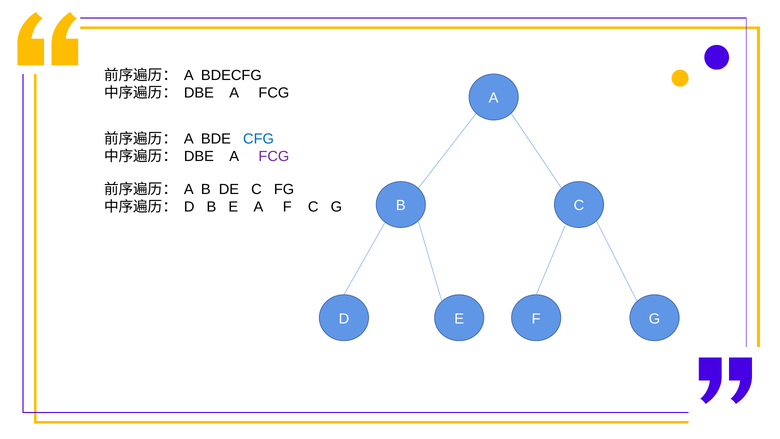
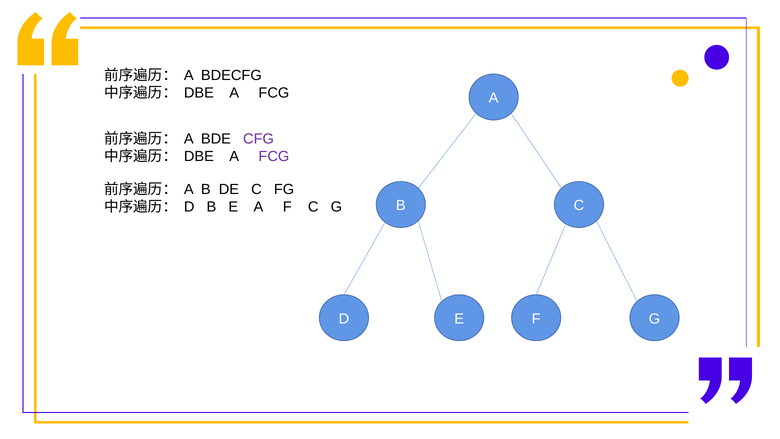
CFG colour: blue -> purple
